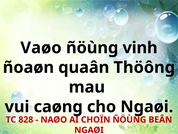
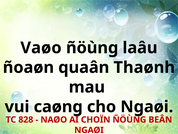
vinh: vinh -> laâu
Thöông: Thöông -> Thaønh
